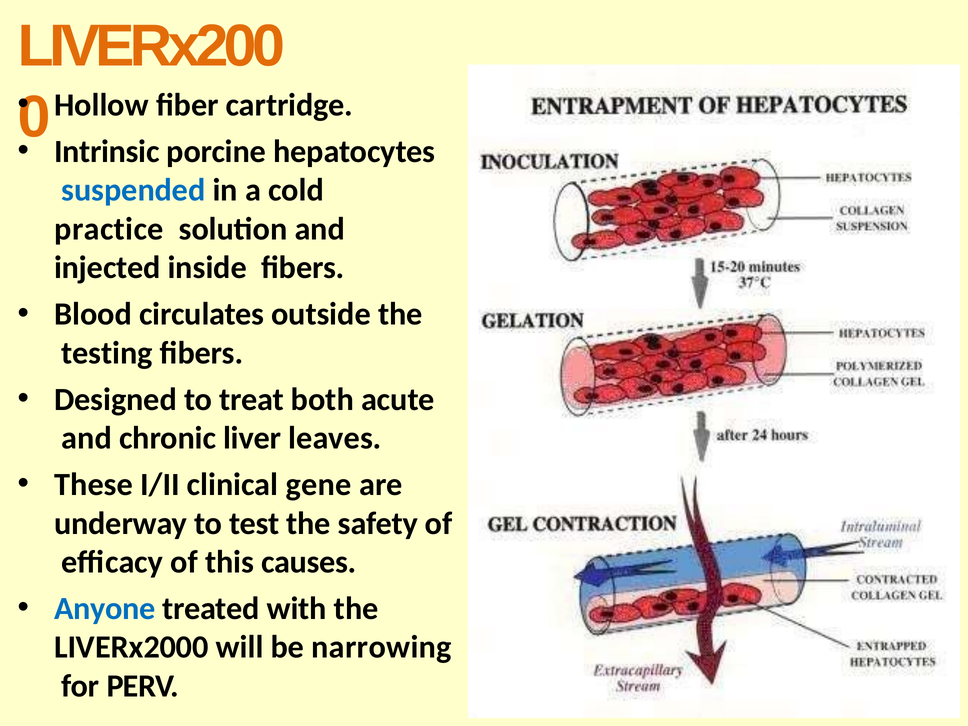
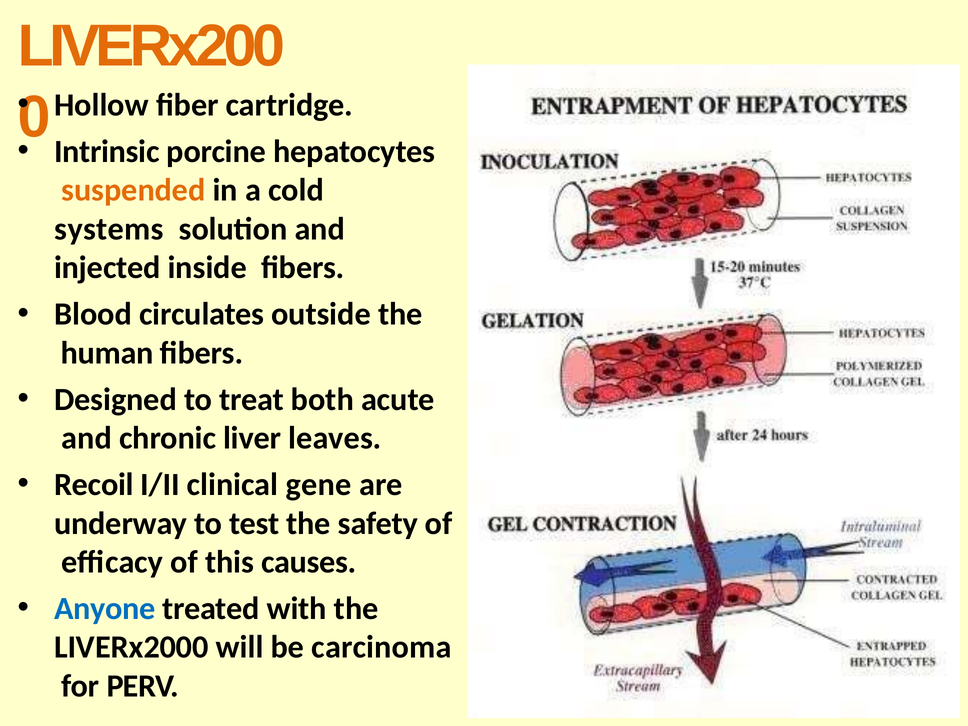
suspended colour: blue -> orange
practice: practice -> systems
testing: testing -> human
These: These -> Recoil
narrowing: narrowing -> carcinoma
